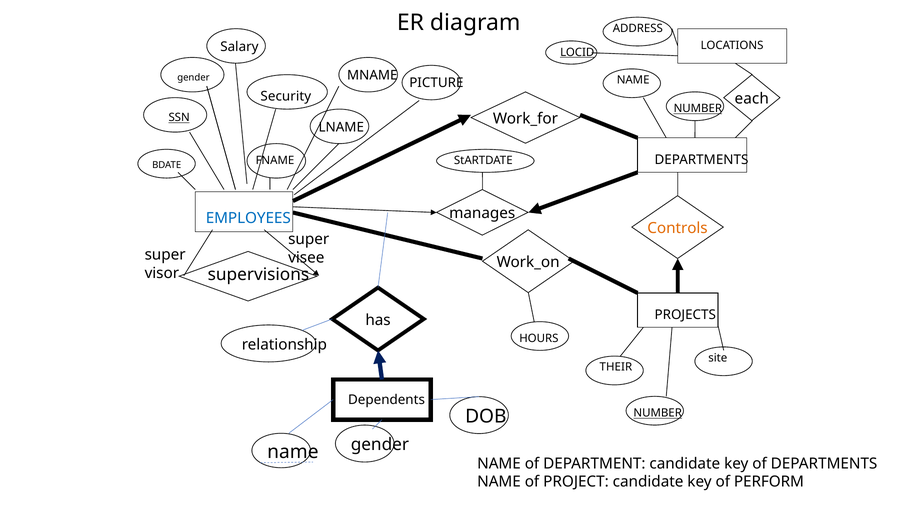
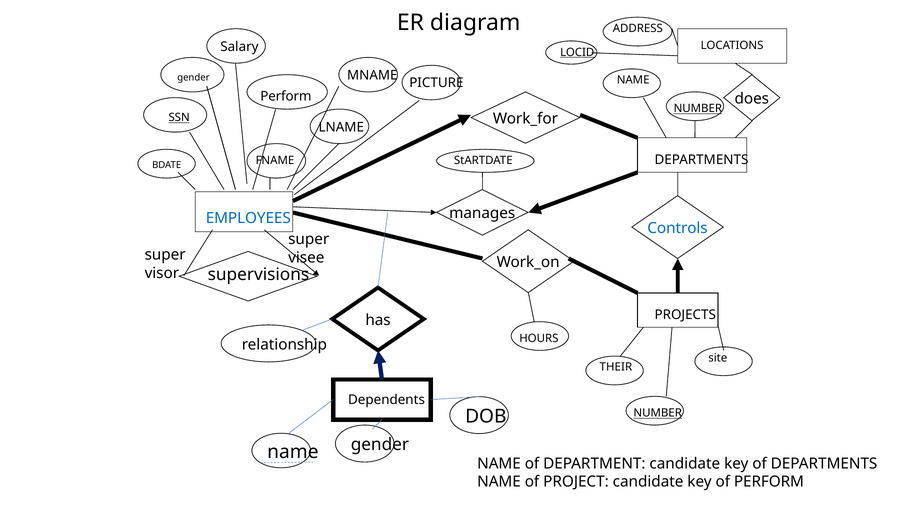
Security at (286, 96): Security -> Perform
each: each -> does
Controls colour: orange -> blue
